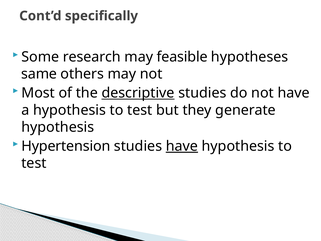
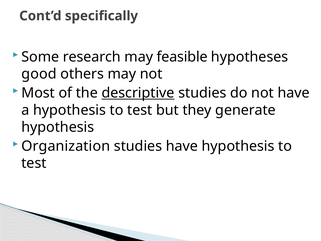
same: same -> good
Hypertension: Hypertension -> Organization
have at (182, 146) underline: present -> none
